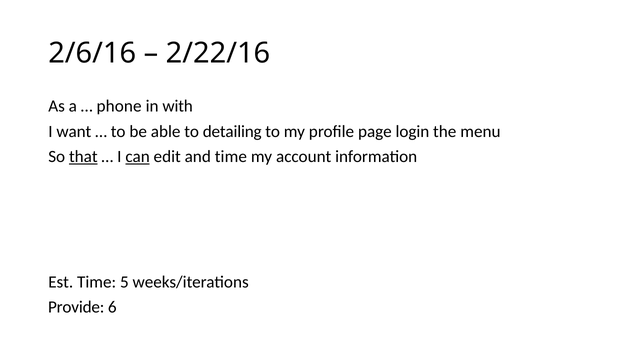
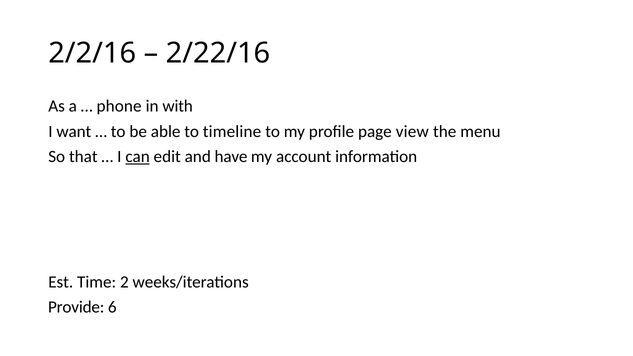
2/6/16: 2/6/16 -> 2/2/16
detailing: detailing -> timeline
login: login -> view
that underline: present -> none
and time: time -> have
5: 5 -> 2
